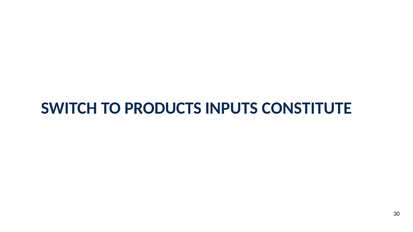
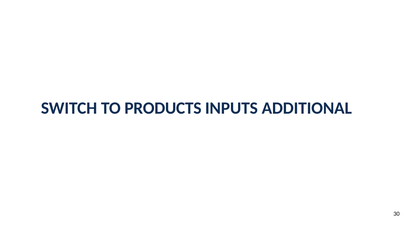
CONSTITUTE: CONSTITUTE -> ADDITIONAL
